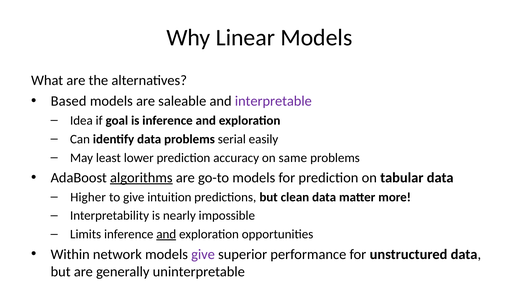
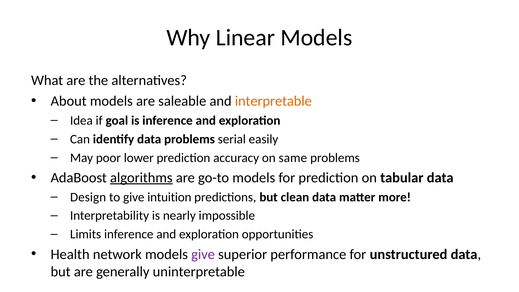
Based: Based -> About
interpretable colour: purple -> orange
least: least -> poor
Higher: Higher -> Design
and at (166, 234) underline: present -> none
Within: Within -> Health
